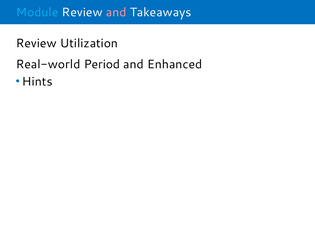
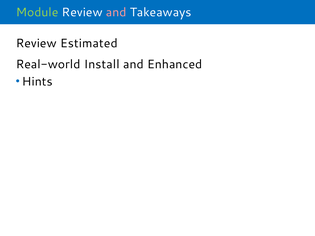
Module colour: light blue -> light green
Utilization: Utilization -> Estimated
Period: Period -> Install
